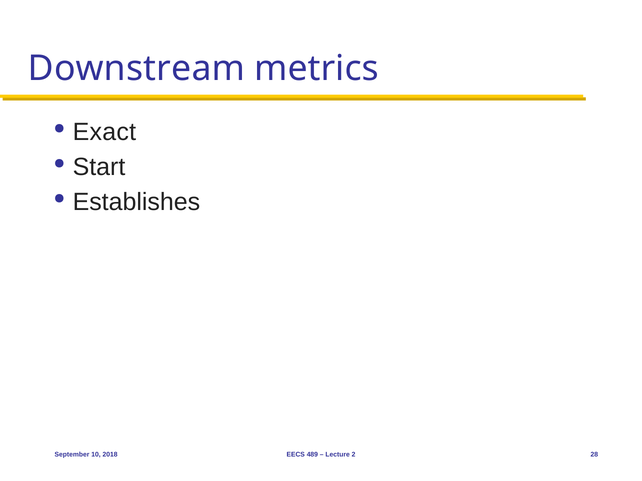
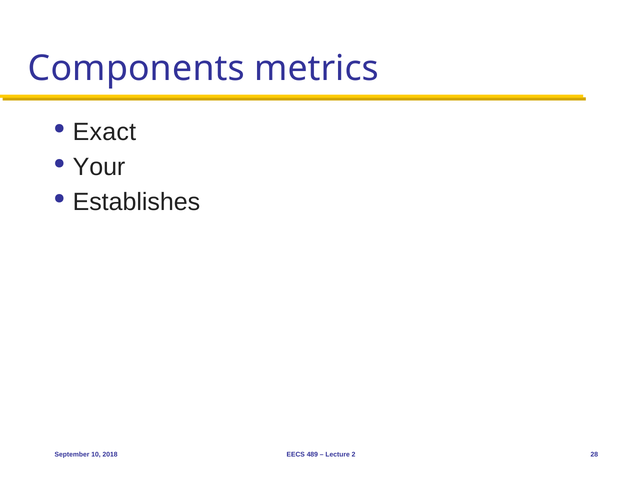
Downstream: Downstream -> Components
Start: Start -> Your
